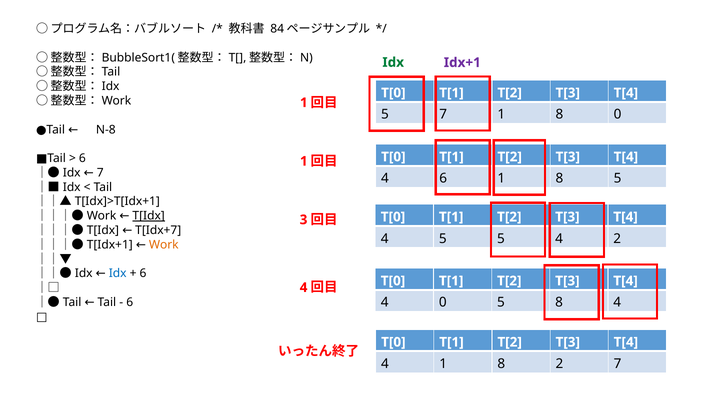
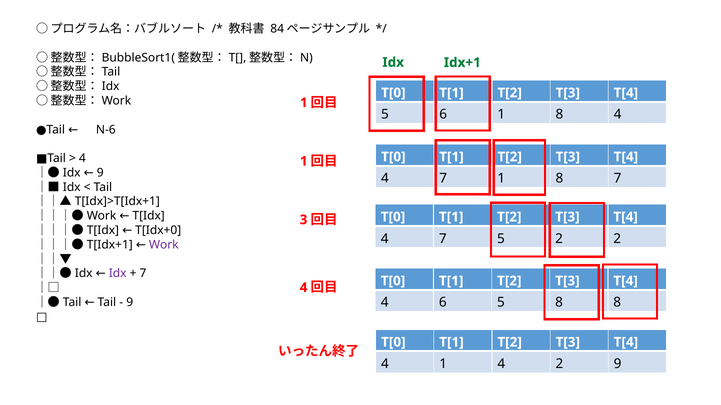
Idx+1 colour: purple -> green
5 7: 7 -> 6
1 8 0: 0 -> 4
N-8: N-8 -> N-6
6 at (82, 159): 6 -> 4
｜●Idx 7: 7 -> 9
6 at (443, 179): 6 -> 7
8 5: 5 -> 7
T[Idx underline: present -> none
T[Idx+7: T[Idx+7 -> T[Idx+0
5 at (443, 239): 5 -> 7
5 4: 4 -> 2
Work colour: orange -> purple
Idx at (118, 274) colour: blue -> purple
6 at (143, 274): 6 -> 7
6 at (130, 303): 6 -> 9
4 0: 0 -> 6
8 4: 4 -> 8
4 1 8: 8 -> 4
2 7: 7 -> 9
